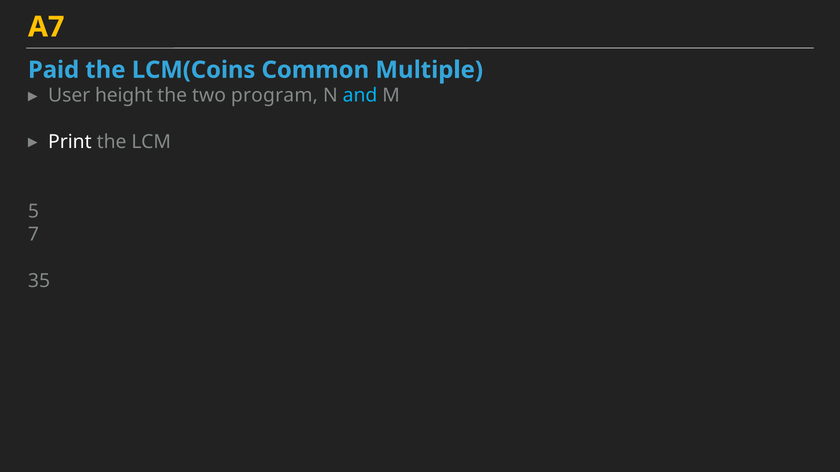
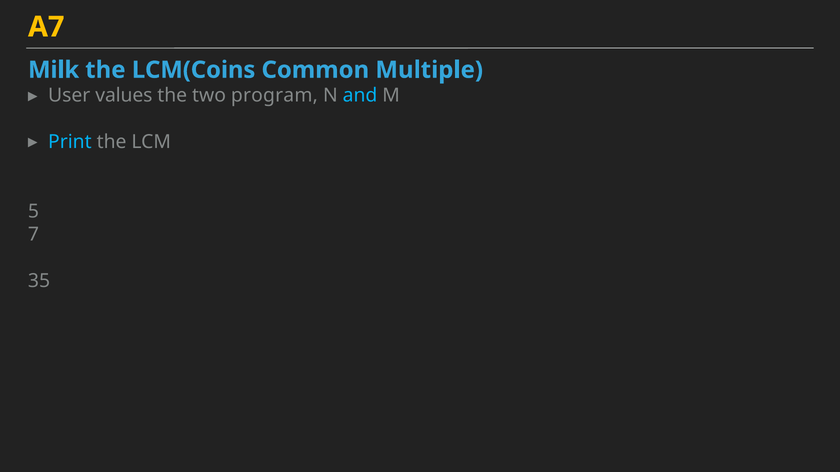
Paid: Paid -> Milk
height: height -> values
Print colour: white -> light blue
